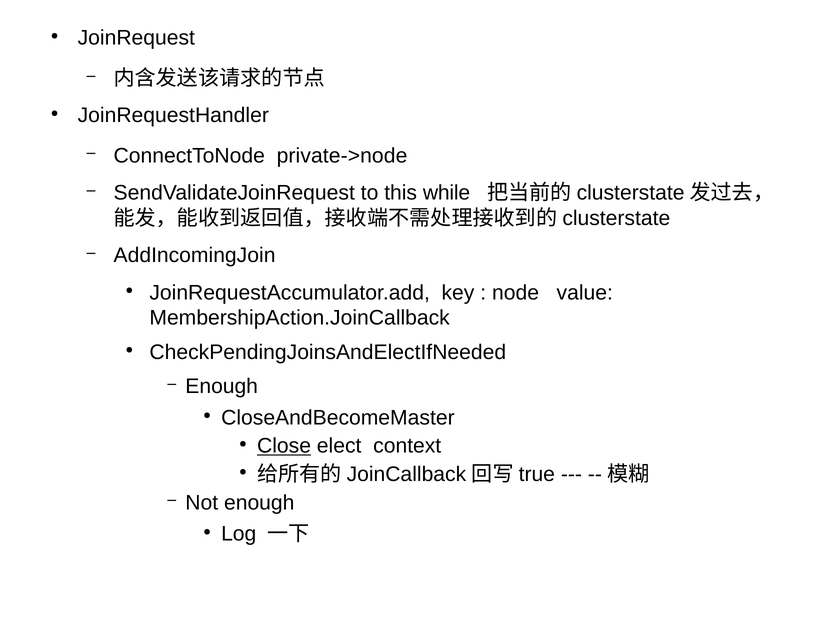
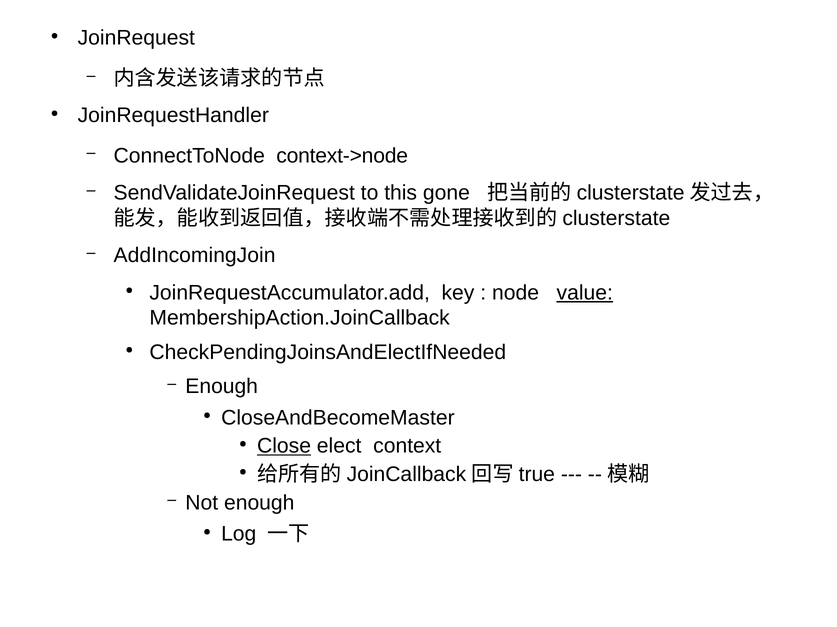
private->node: private->node -> context->node
while: while -> gone
value underline: none -> present
